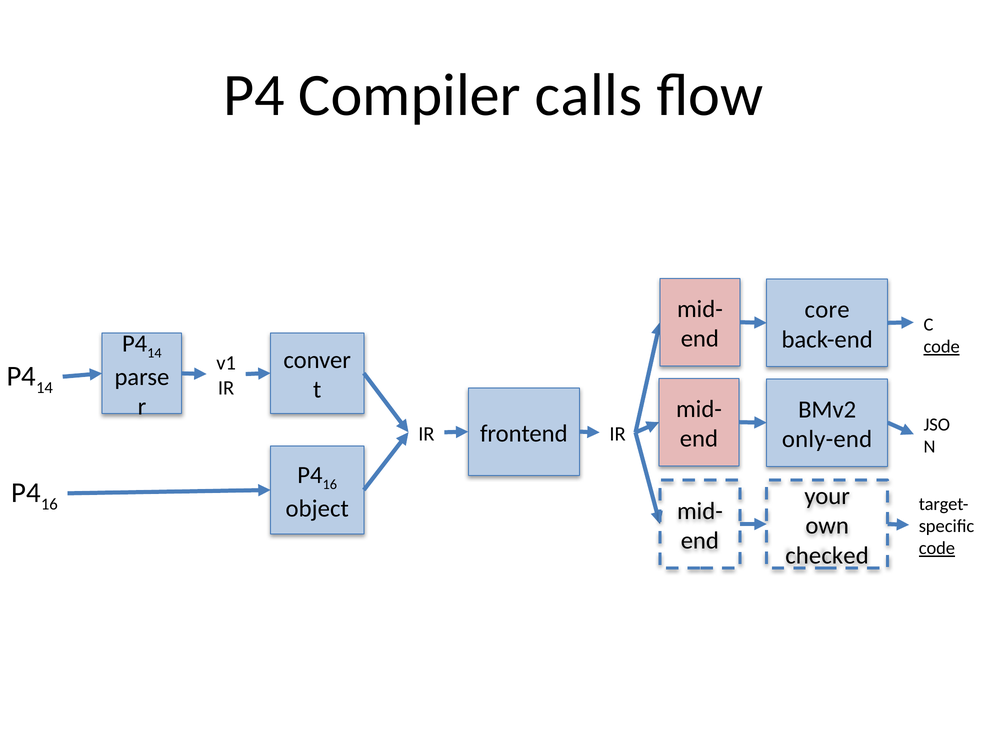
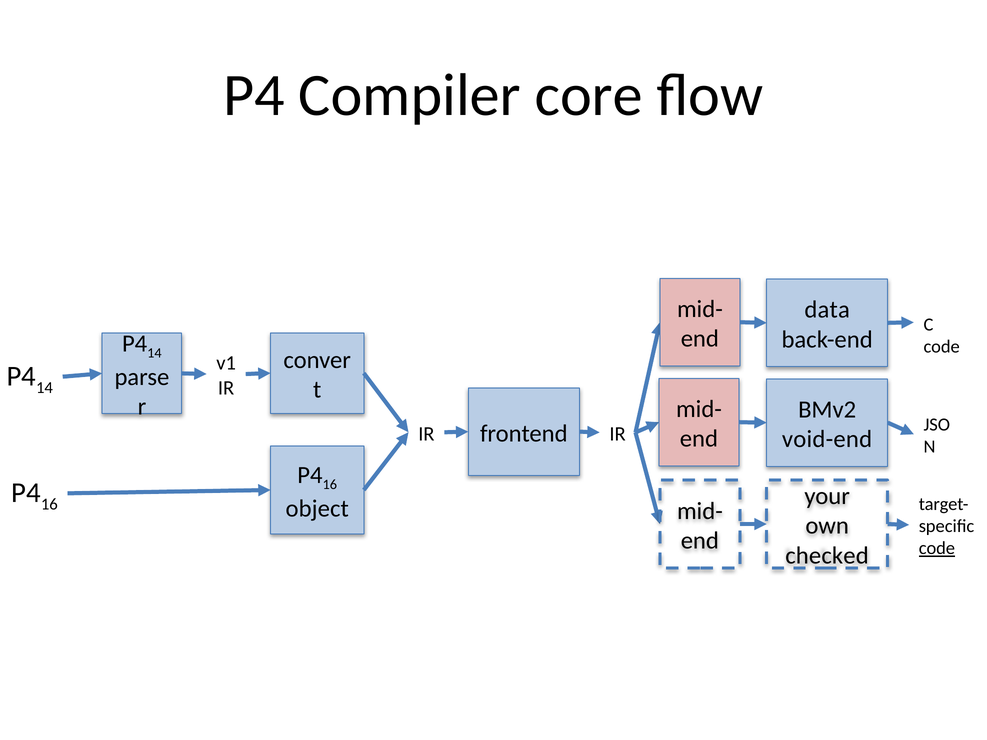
calls: calls -> core
core: core -> data
code at (942, 347) underline: present -> none
only-end: only-end -> void-end
